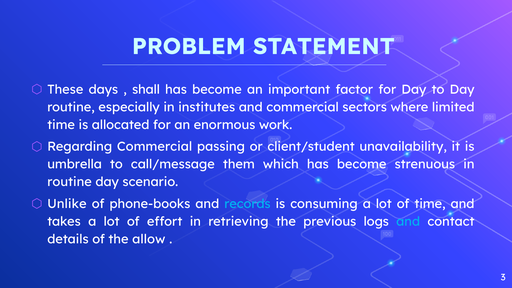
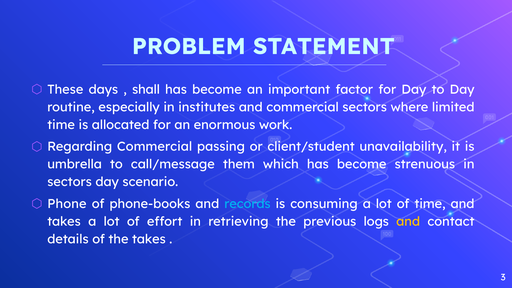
routine at (70, 182): routine -> sectors
Unlike: Unlike -> Phone
and at (408, 222) colour: light blue -> yellow
the allow: allow -> takes
